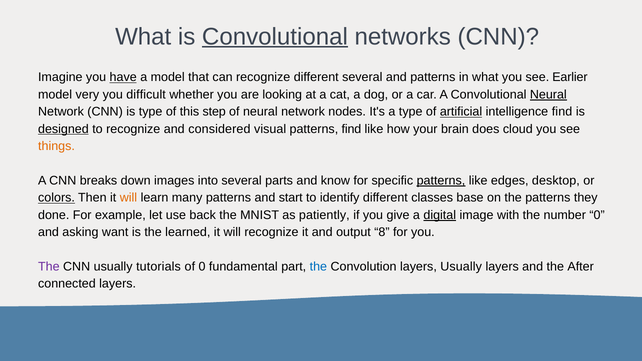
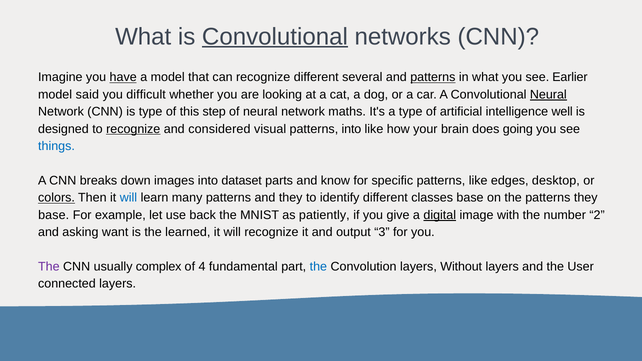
patterns at (433, 77) underline: none -> present
very: very -> said
nodes: nodes -> maths
artificial underline: present -> none
intelligence find: find -> well
designed underline: present -> none
recognize at (133, 129) underline: none -> present
patterns find: find -> into
cloud: cloud -> going
things colour: orange -> blue
into several: several -> dataset
patterns at (441, 181) underline: present -> none
will at (128, 198) colour: orange -> blue
and start: start -> they
done at (54, 215): done -> base
number 0: 0 -> 2
8: 8 -> 3
tutorials: tutorials -> complex
of 0: 0 -> 4
layers Usually: Usually -> Without
After: After -> User
